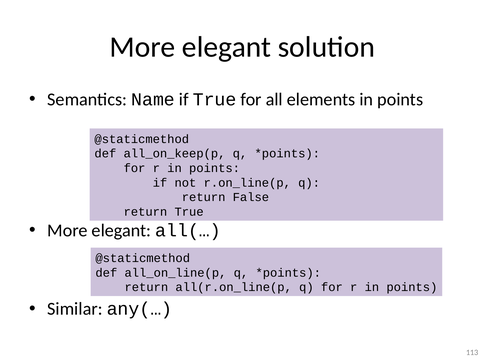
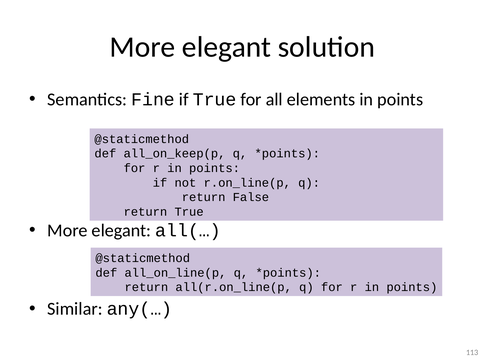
Name: Name -> Fine
